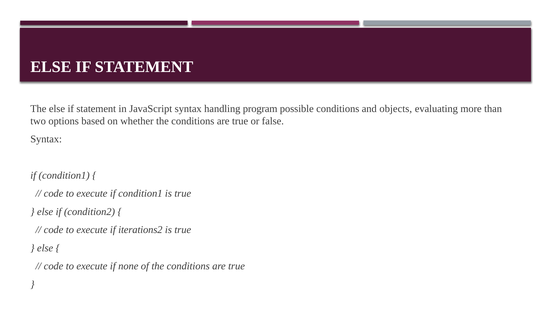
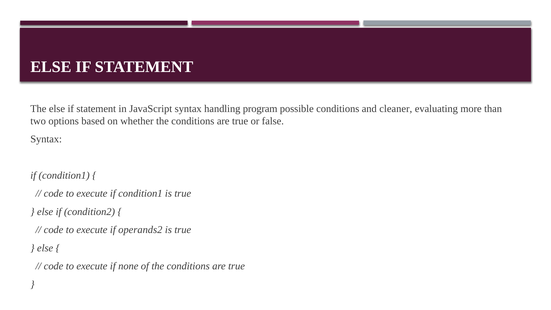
objects: objects -> cleaner
iterations2: iterations2 -> operands2
